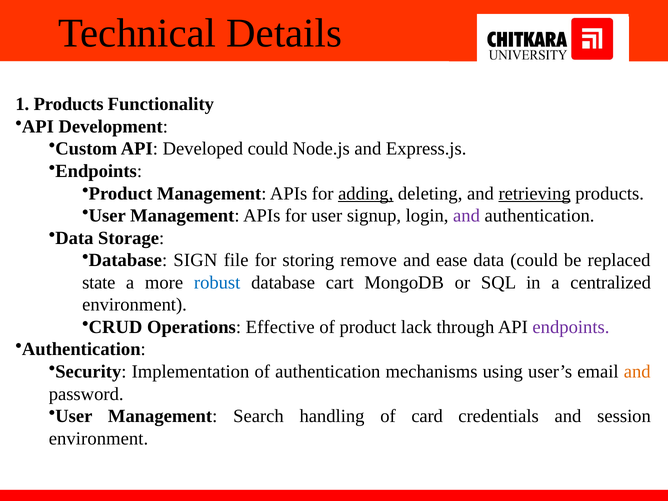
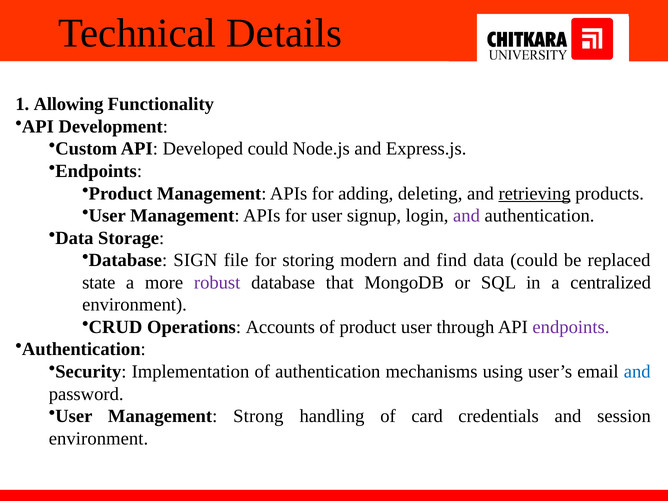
1 Products: Products -> Allowing
adding underline: present -> none
remove: remove -> modern
ease: ease -> find
robust colour: blue -> purple
cart: cart -> that
Effective: Effective -> Accounts
product lack: lack -> user
and at (637, 372) colour: orange -> blue
Search: Search -> Strong
